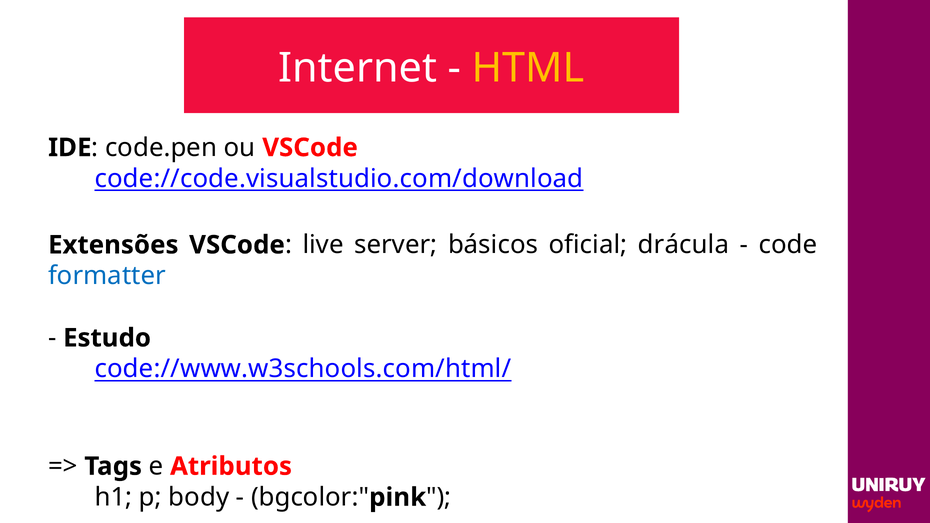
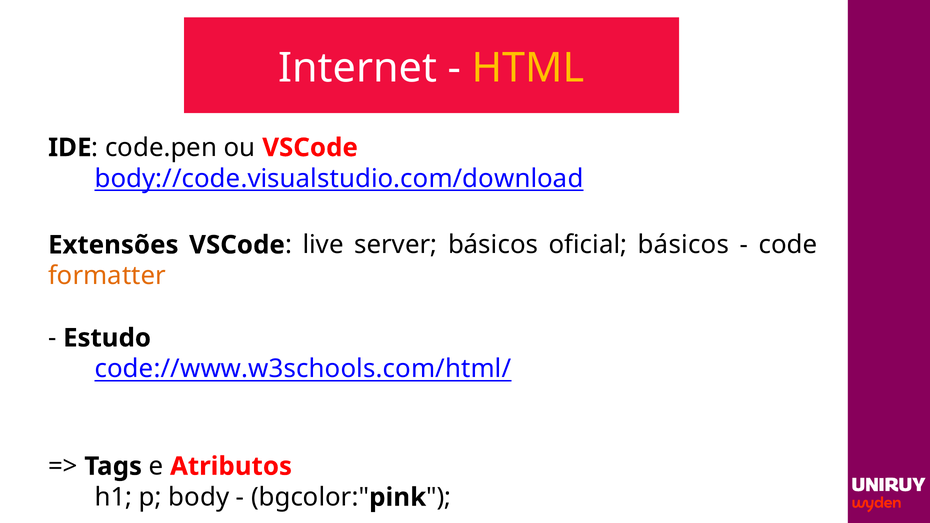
code://code.visualstudio.com/download: code://code.visualstudio.com/download -> body://code.visualstudio.com/download
oficial drácula: drácula -> básicos
formatter colour: blue -> orange
